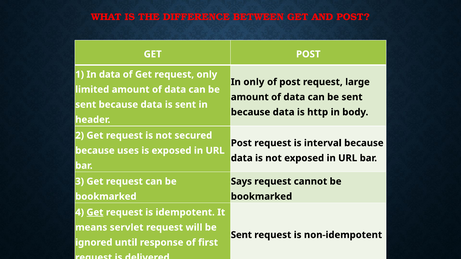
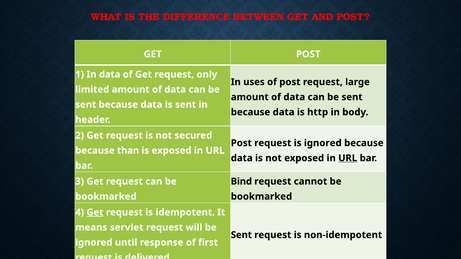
In only: only -> uses
is interval: interval -> ignored
because uses: uses -> than
URL at (348, 158) underline: none -> present
Says: Says -> Bind
